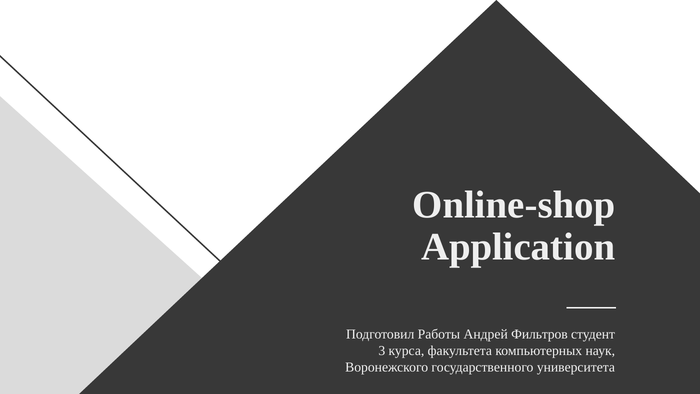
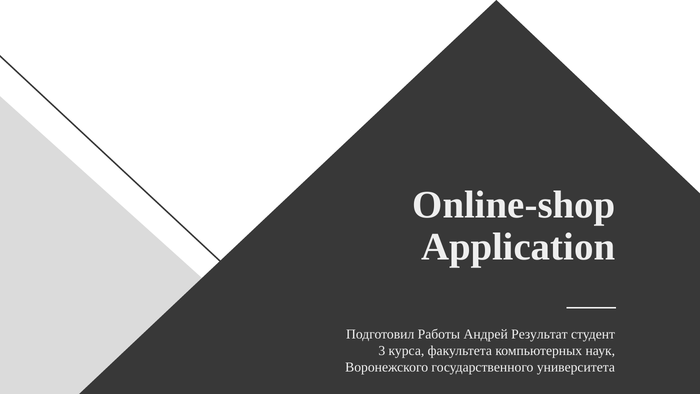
Фильтров: Фильтров -> Результат
